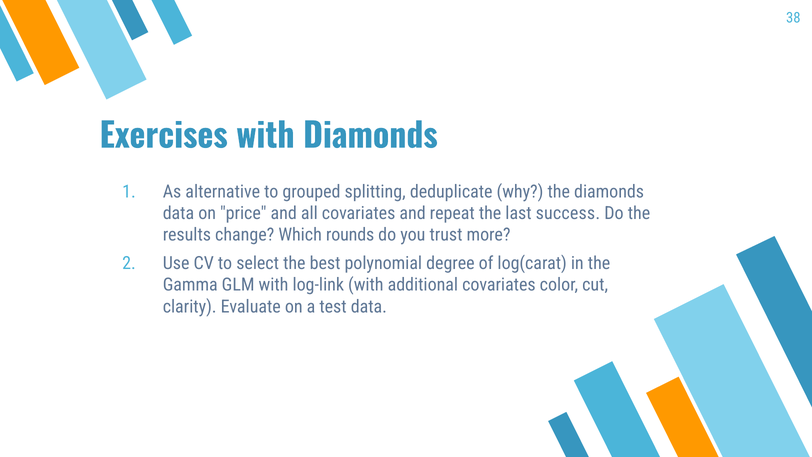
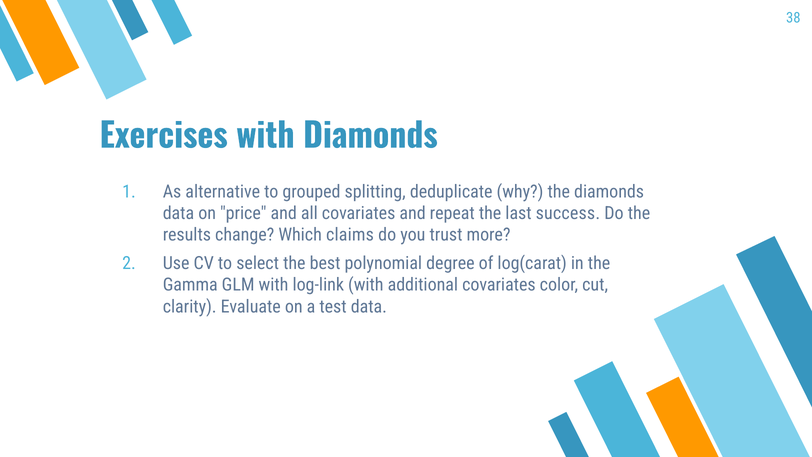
rounds: rounds -> claims
